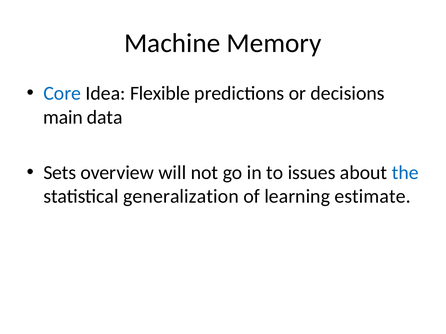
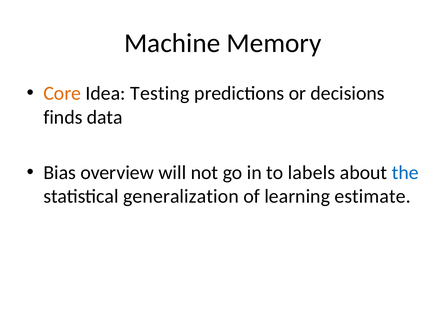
Core colour: blue -> orange
Flexible: Flexible -> Testing
main: main -> finds
Sets: Sets -> Bias
issues: issues -> labels
